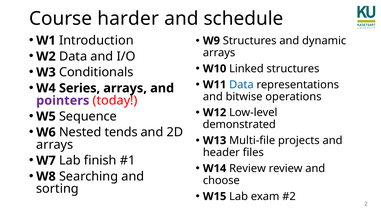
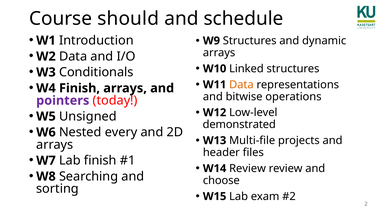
harder: harder -> should
Data at (241, 85) colour: blue -> orange
W4 Series: Series -> Finish
Sequence: Sequence -> Unsigned
tends: tends -> every
